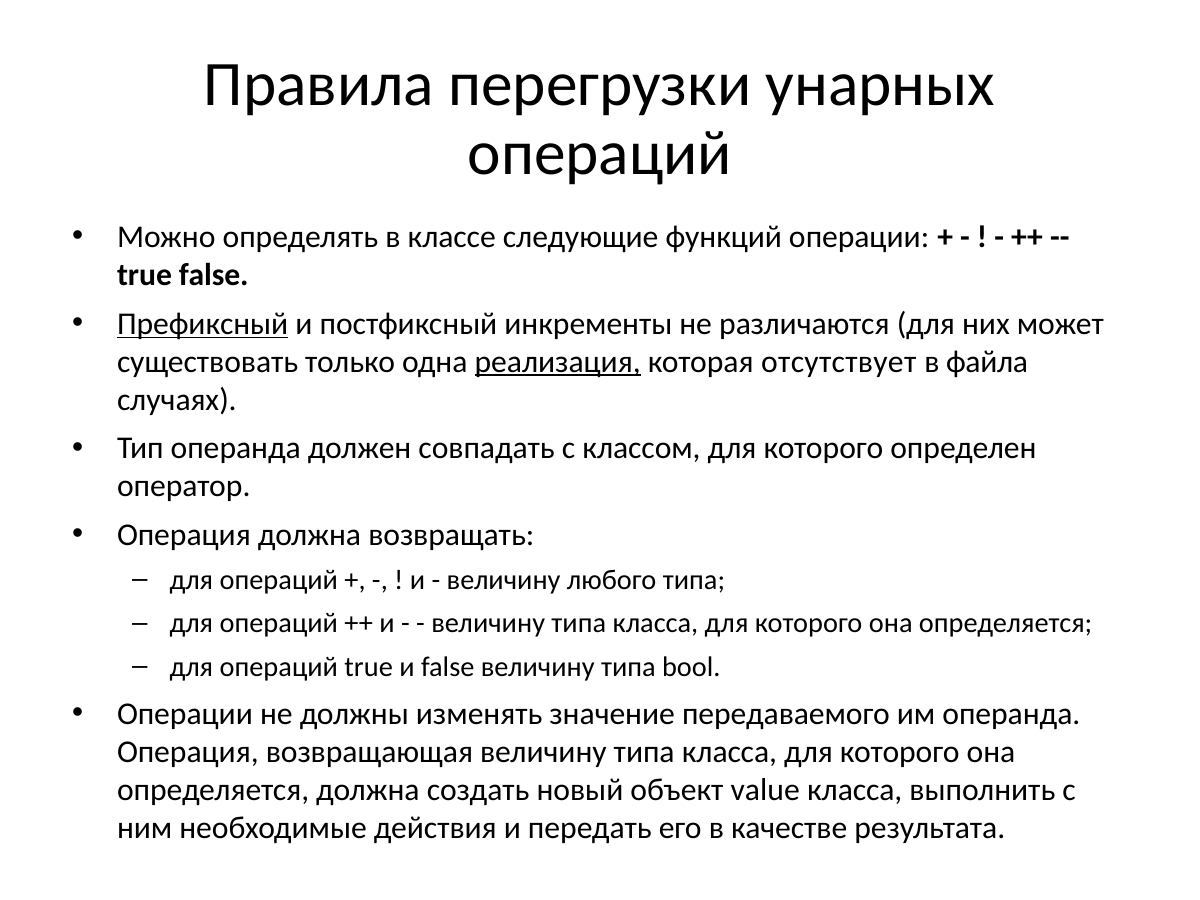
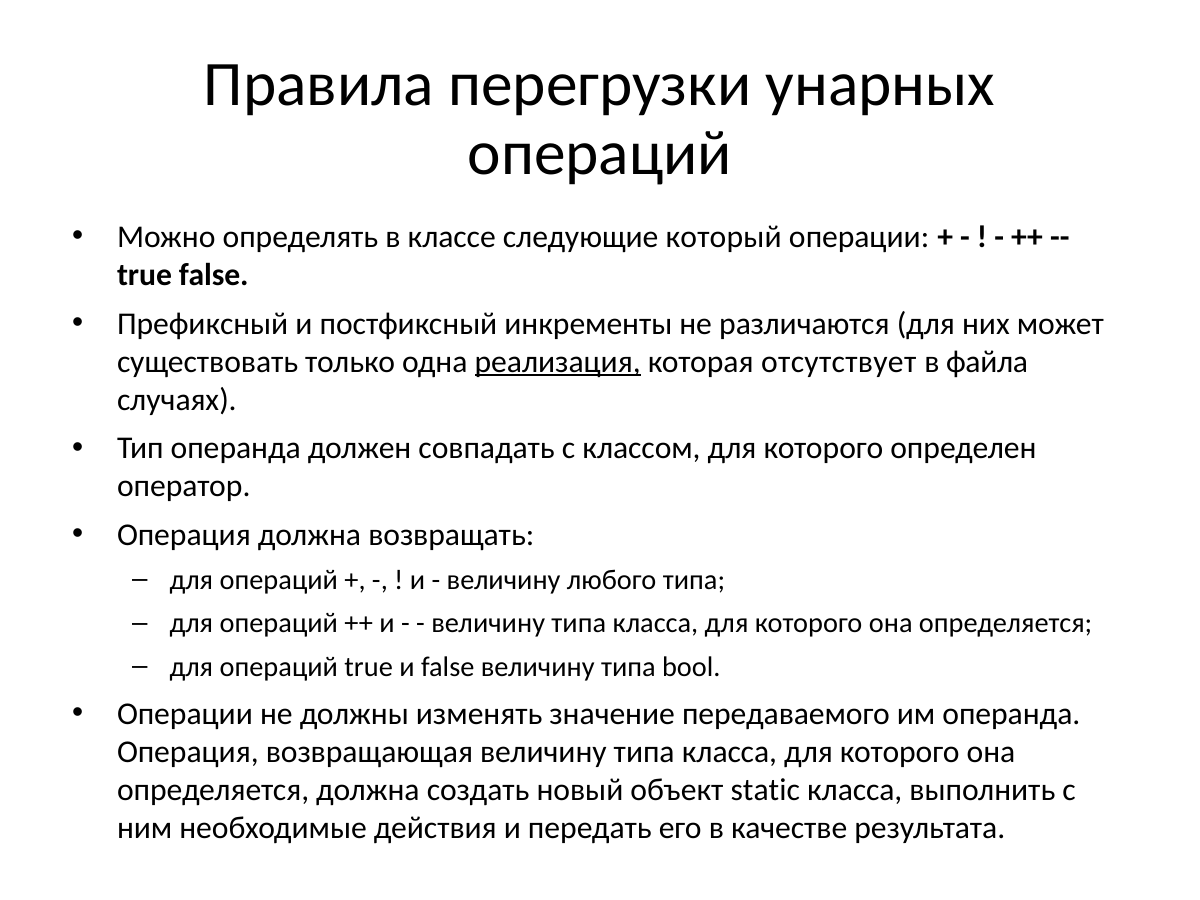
функций: функций -> который
Префиксный underline: present -> none
value: value -> static
